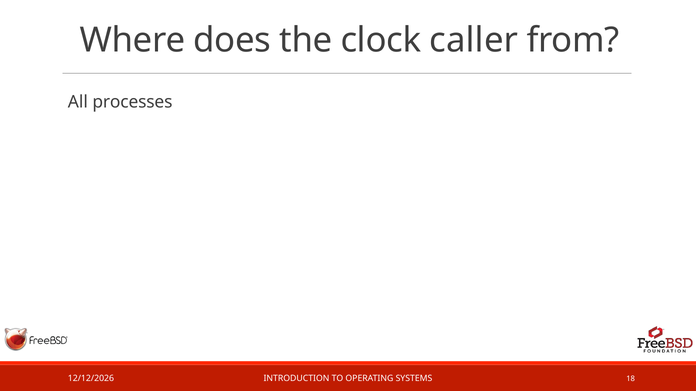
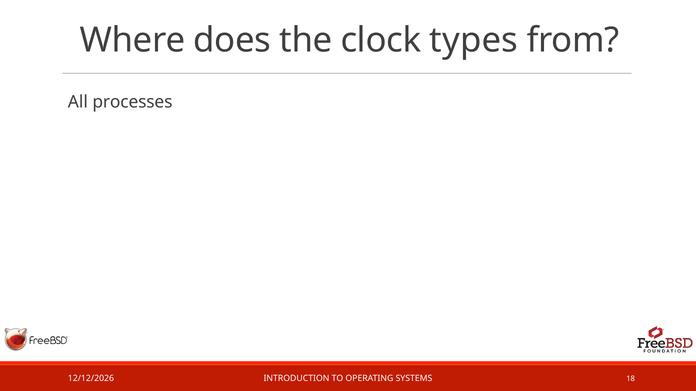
caller: caller -> types
